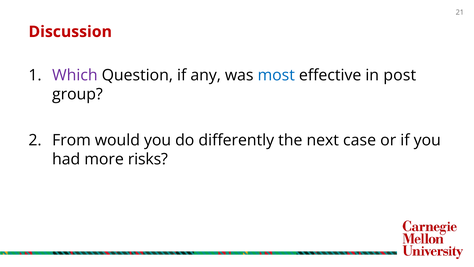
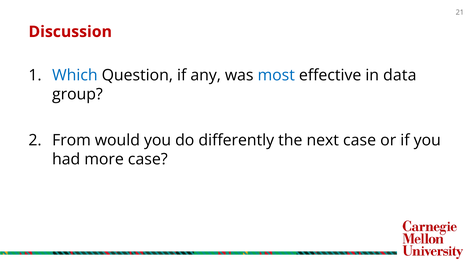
Which colour: purple -> blue
post: post -> data
more risks: risks -> case
